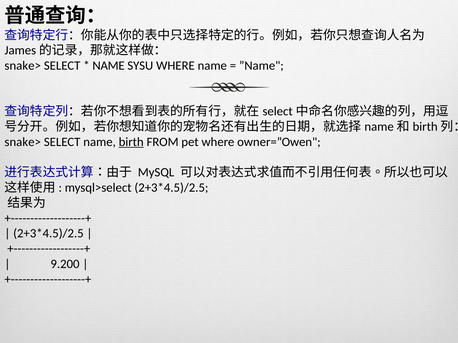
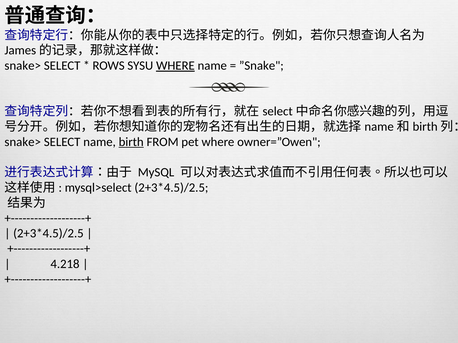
NAME at (109, 66): NAME -> ROWS
WHERE at (175, 66) underline: none -> present
”Name: ”Name -> ”Snake
9.200: 9.200 -> 4.218
